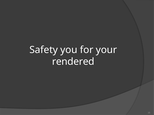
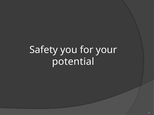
rendered: rendered -> potential
